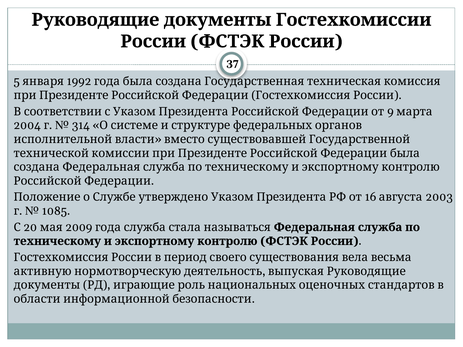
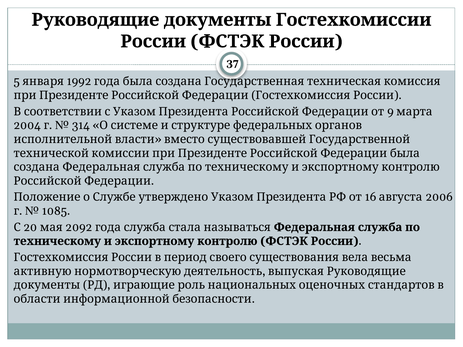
2003: 2003 -> 2006
2009: 2009 -> 2092
